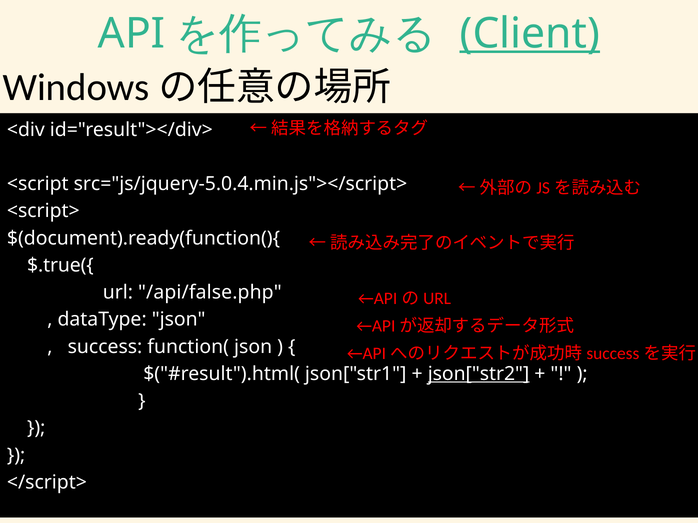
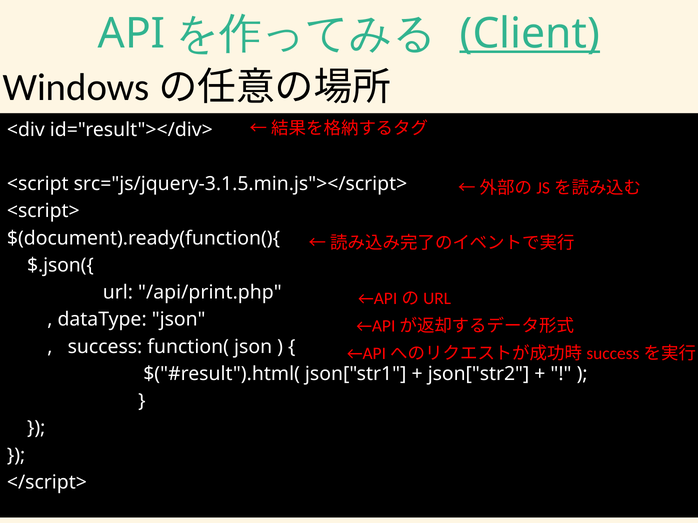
src="js/jquery-5.0.4.min.js"></script>: src="js/jquery-5.0.4.min.js"></script> -> src="js/jquery-3.1.5.min.js"></script>
$.true({: $.true({ -> $.json({
/api/false.php: /api/false.php -> /api/print.php
json["str2 underline: present -> none
